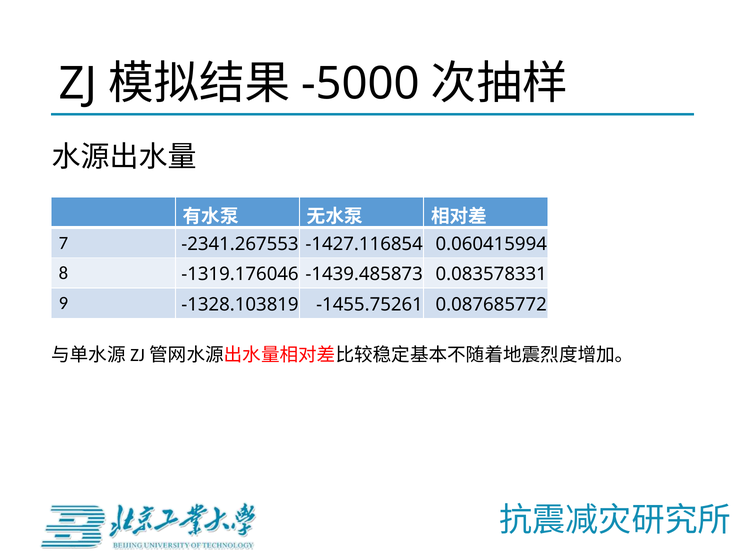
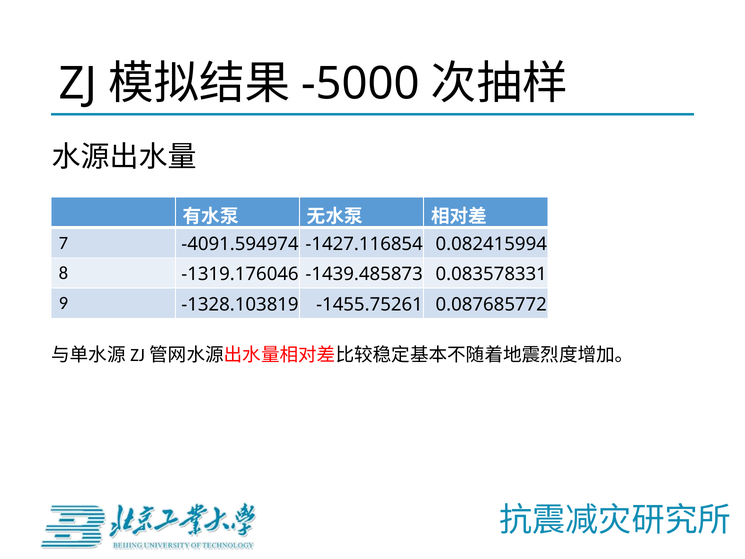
-2341.267553: -2341.267553 -> -4091.594974
0.060415994: 0.060415994 -> 0.082415994
